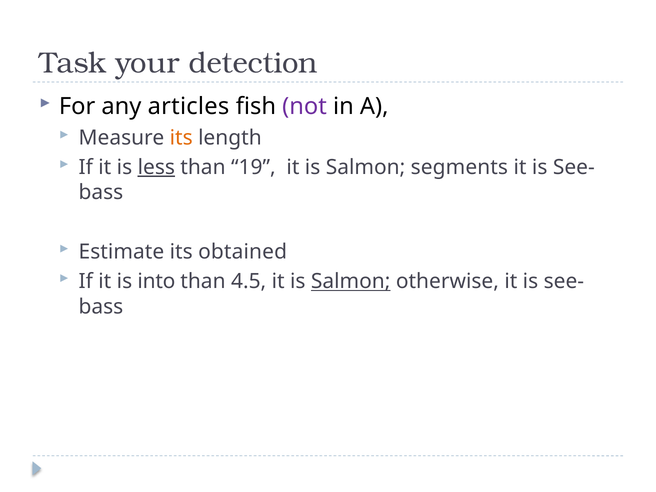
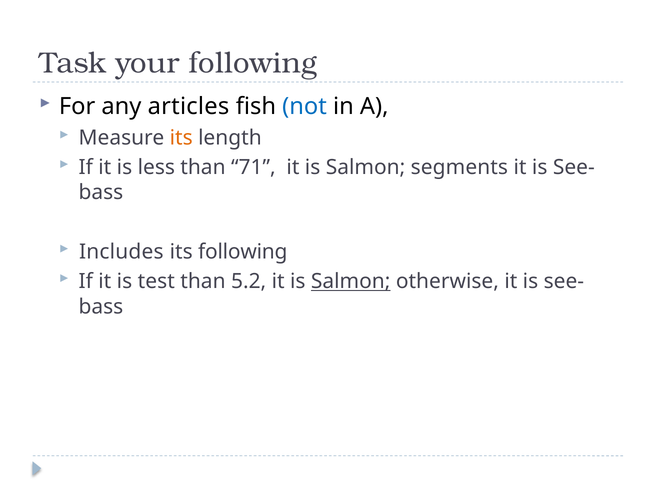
your detection: detection -> following
not colour: purple -> blue
less underline: present -> none
19: 19 -> 71
Estimate: Estimate -> Includes
its obtained: obtained -> following
into: into -> test
4.5: 4.5 -> 5.2
